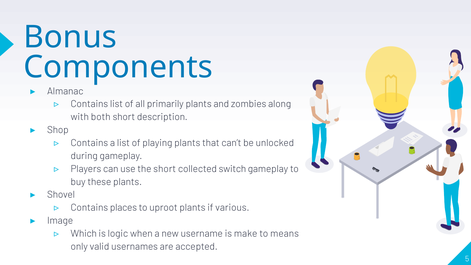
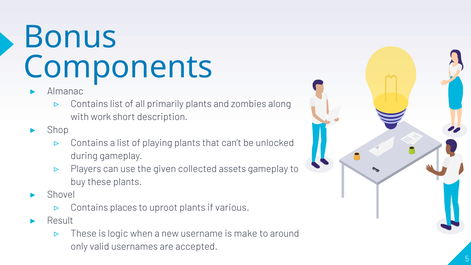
both: both -> work
the short: short -> given
switch: switch -> assets
Image: Image -> Result
Which at (84, 234): Which -> These
means: means -> around
